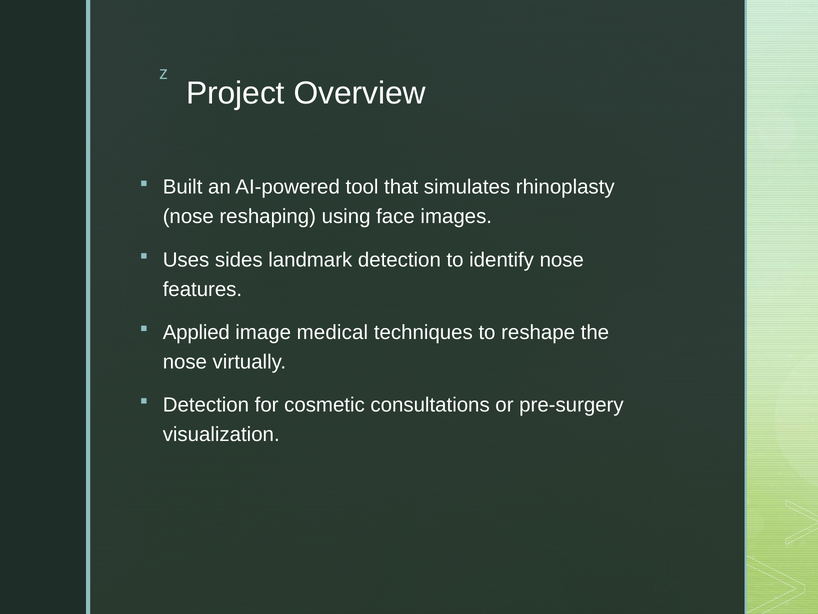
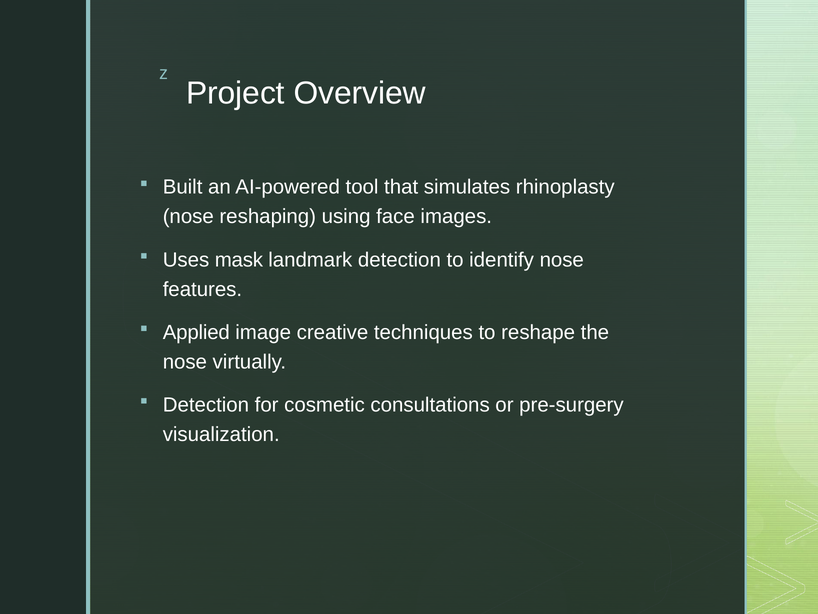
sides: sides -> mask
medical: medical -> creative
